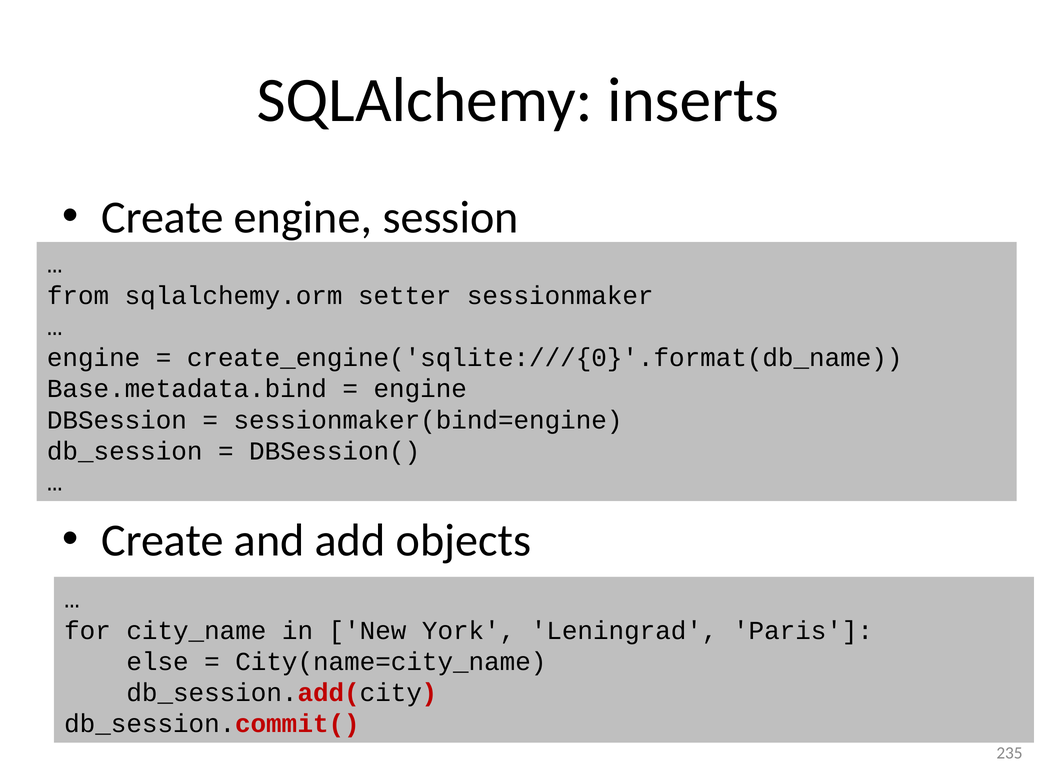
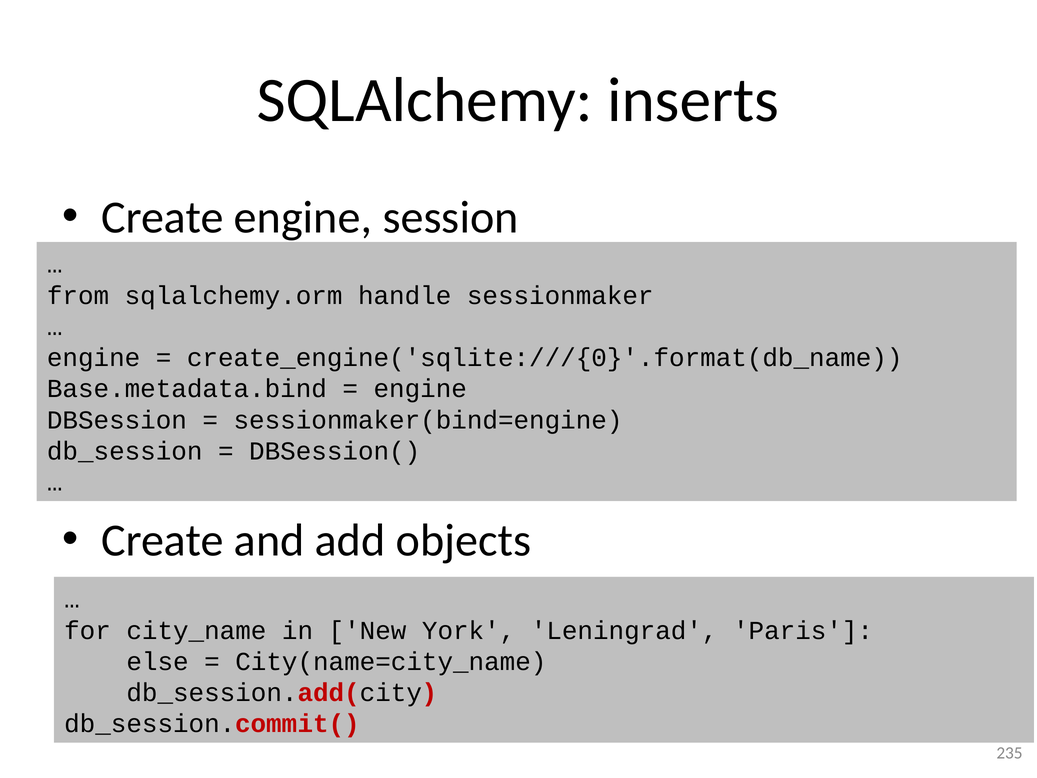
setter: setter -> handle
